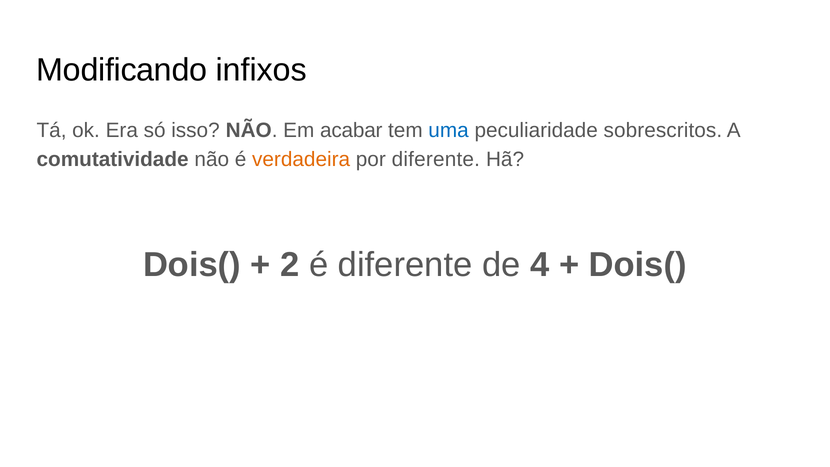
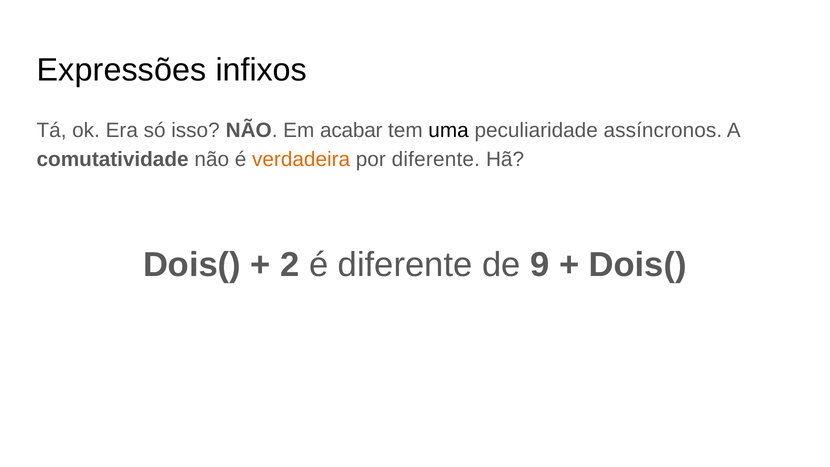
Modificando: Modificando -> Expressões
uma colour: blue -> black
sobrescritos: sobrescritos -> assíncronos
4: 4 -> 9
